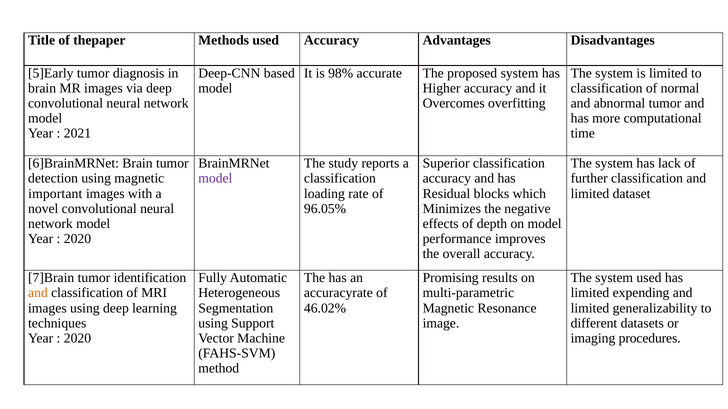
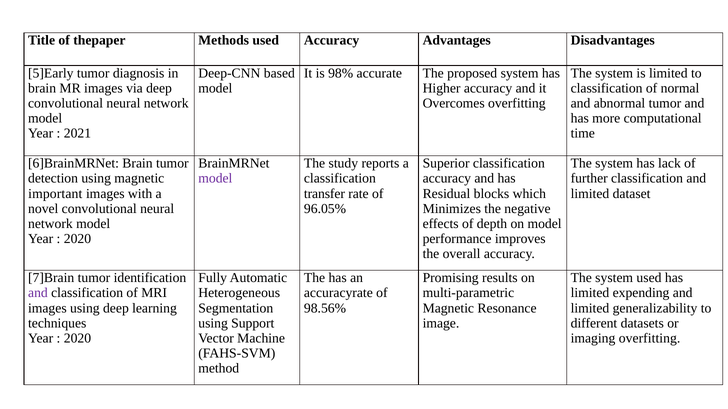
loading: loading -> transfer
and at (38, 293) colour: orange -> purple
46.02%: 46.02% -> 98.56%
imaging procedures: procedures -> overfitting
